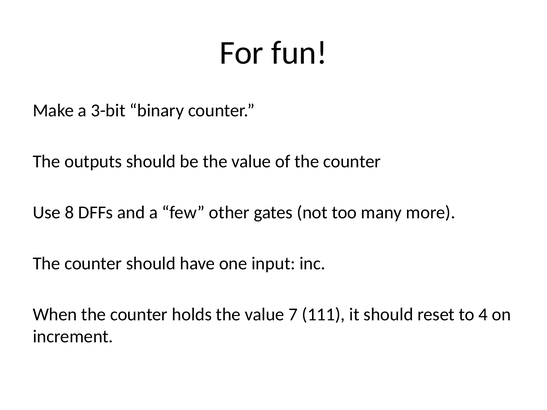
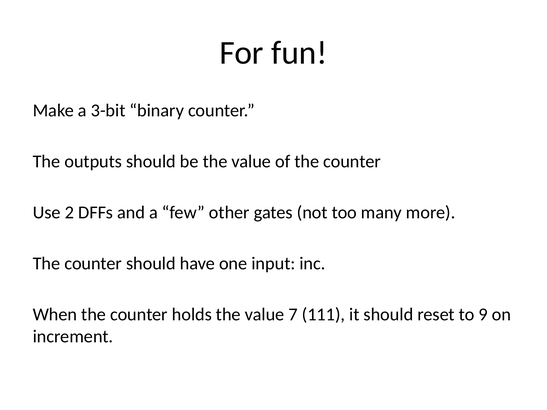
8: 8 -> 2
4: 4 -> 9
